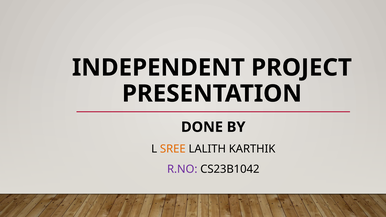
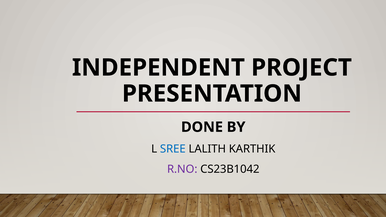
SREE colour: orange -> blue
